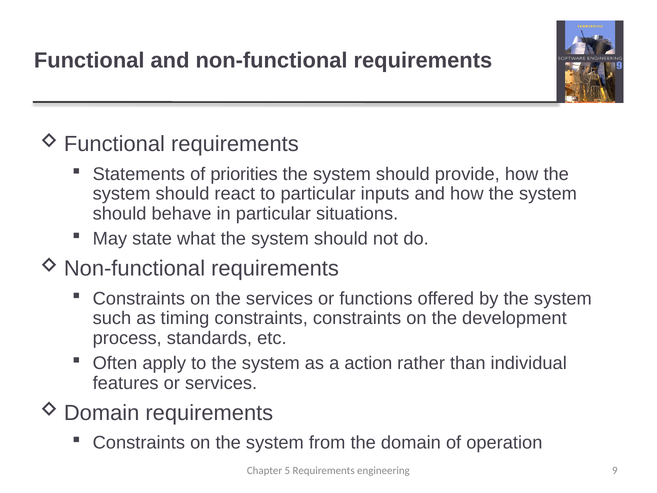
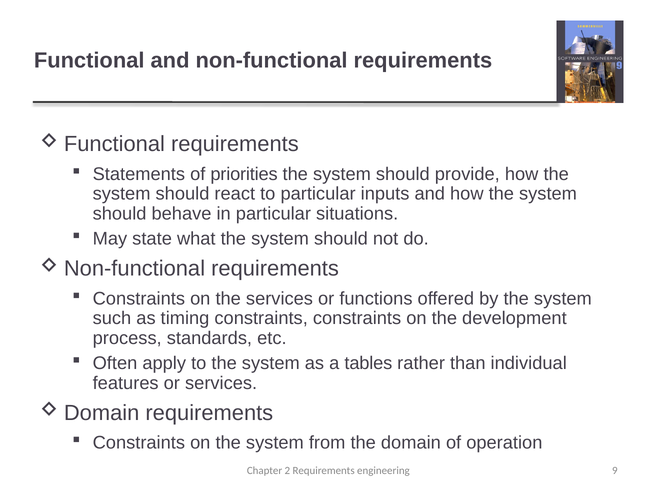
action: action -> tables
5: 5 -> 2
